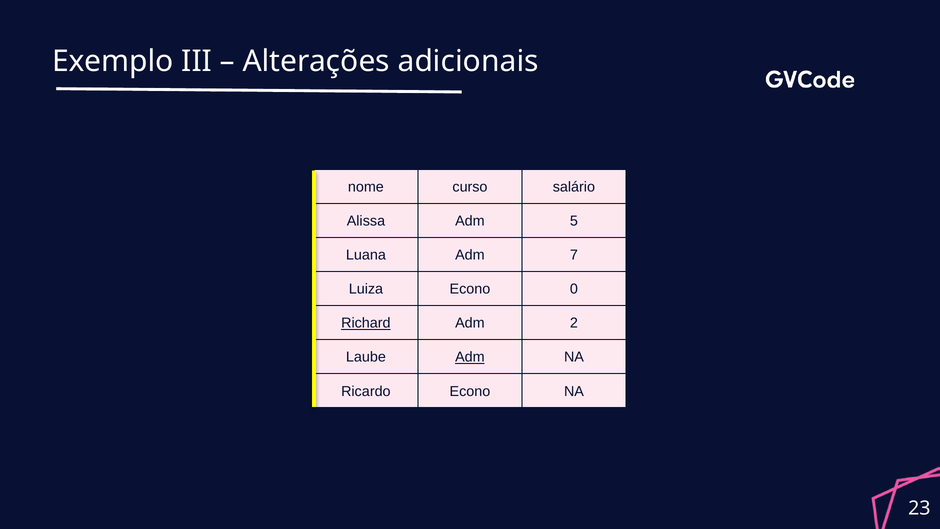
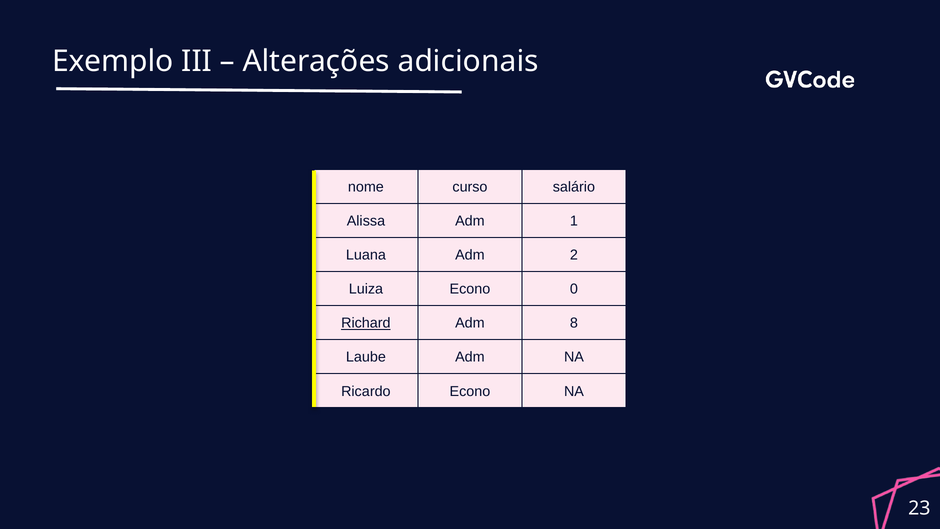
5: 5 -> 1
7: 7 -> 2
2: 2 -> 8
Adm at (470, 357) underline: present -> none
